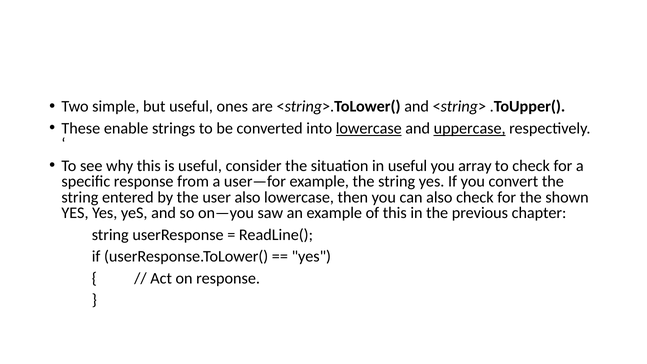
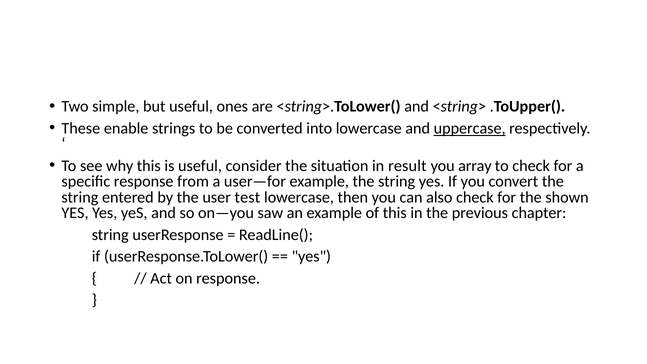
lowercase at (369, 128) underline: present -> none
in useful: useful -> result
user also: also -> test
